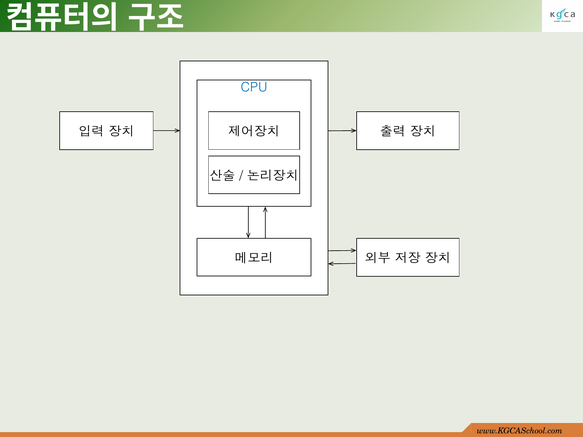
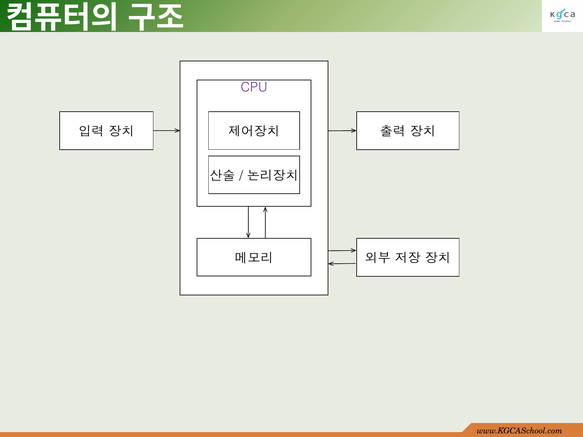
CPU colour: blue -> purple
